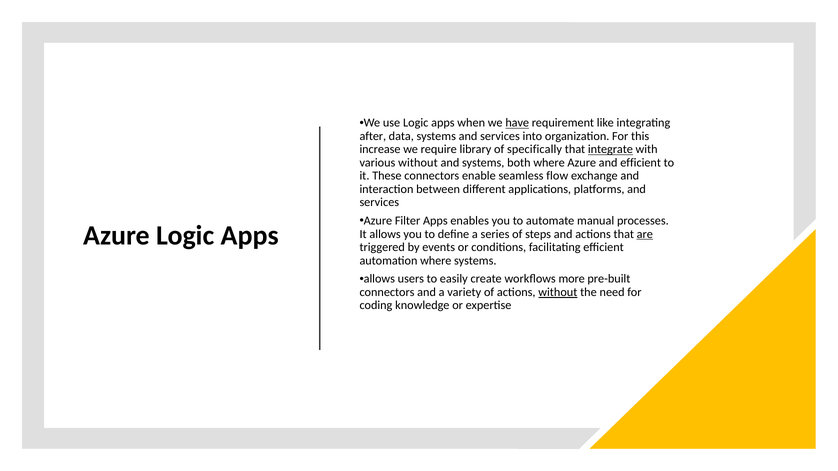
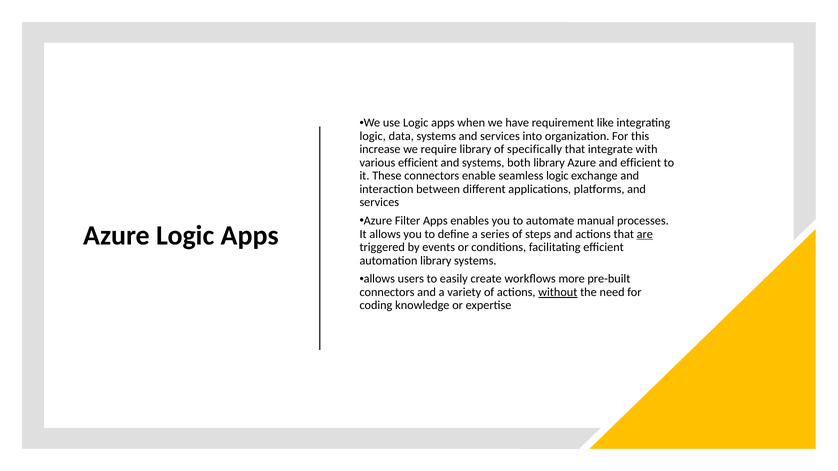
have underline: present -> none
after at (373, 136): after -> logic
integrate underline: present -> none
various without: without -> efficient
both where: where -> library
seamless flow: flow -> logic
automation where: where -> library
